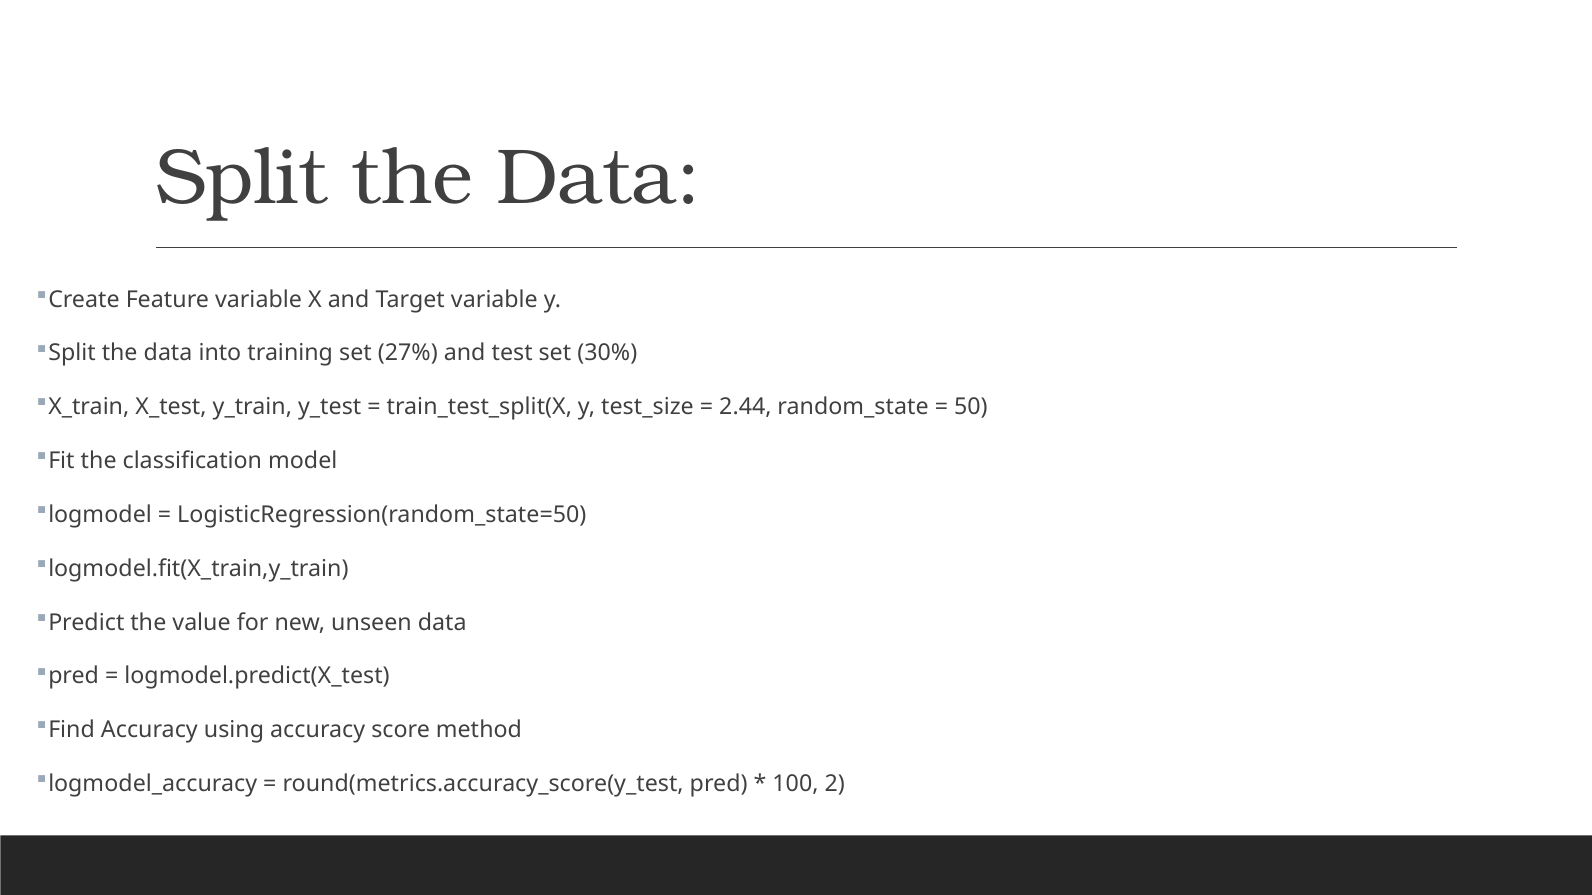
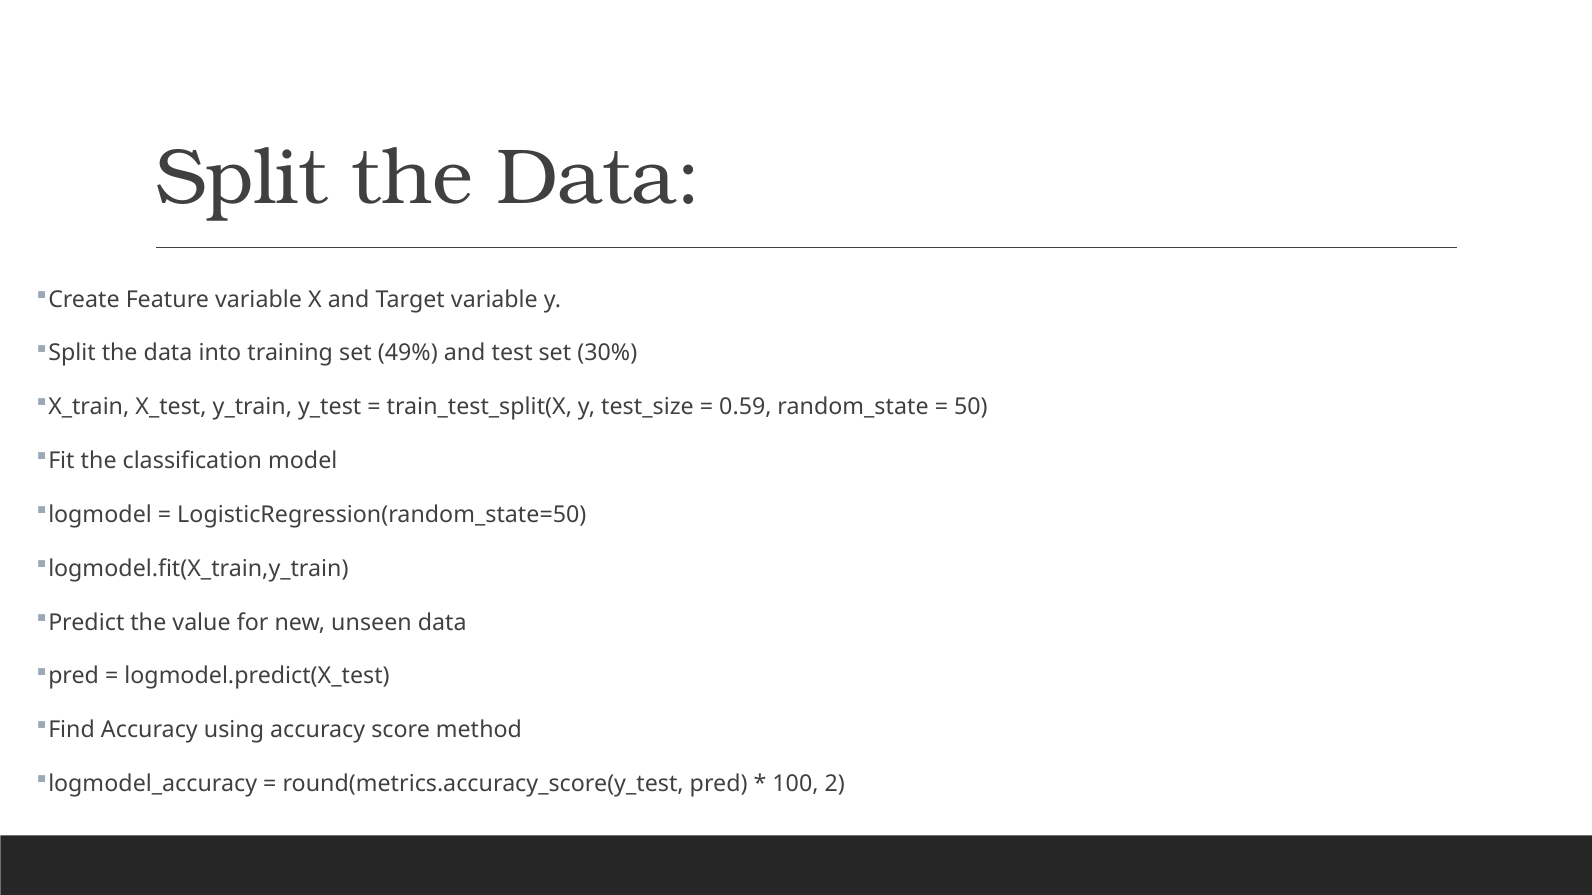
27%: 27% -> 49%
2.44: 2.44 -> 0.59
